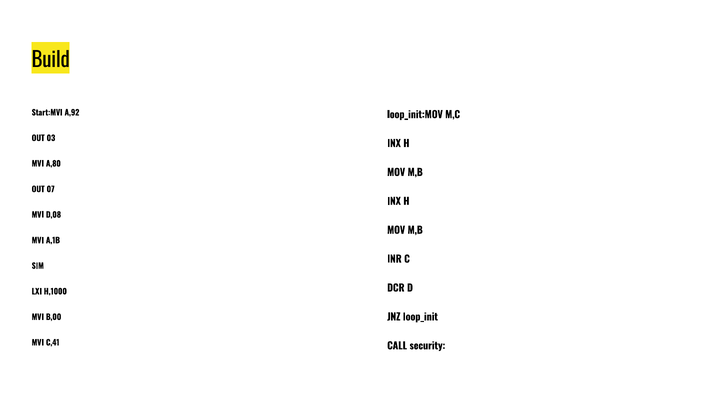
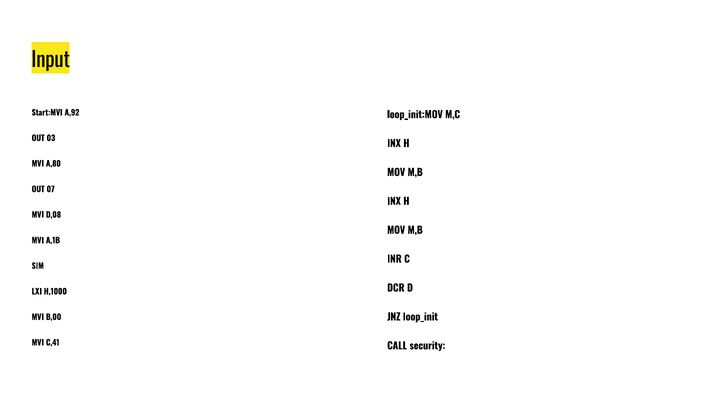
Build: Build -> Input
